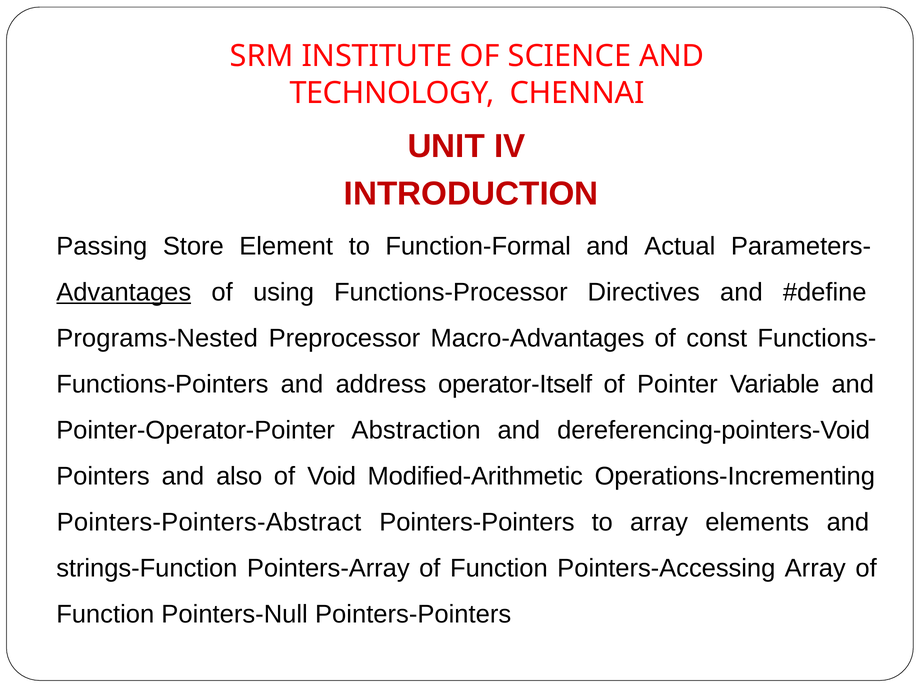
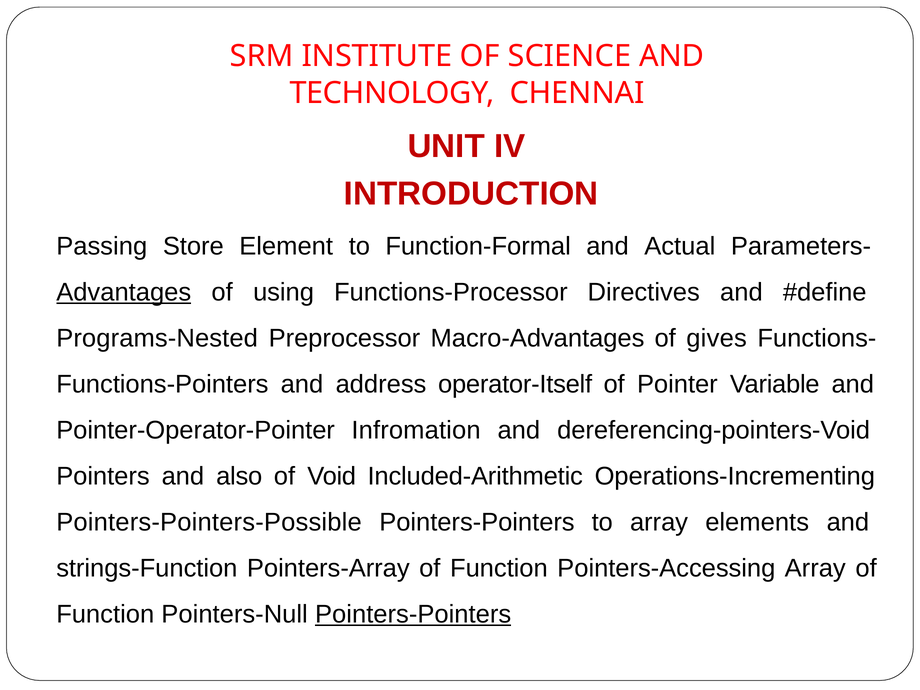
const: const -> gives
Abstraction: Abstraction -> Infromation
Modified-Arithmetic: Modified-Arithmetic -> Included-Arithmetic
Pointers-Pointers-Abstract: Pointers-Pointers-Abstract -> Pointers-Pointers-Possible
Pointers-Pointers at (413, 614) underline: none -> present
